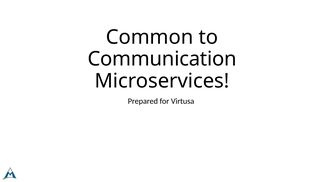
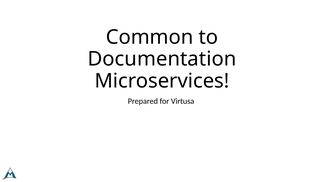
Communication: Communication -> Documentation
